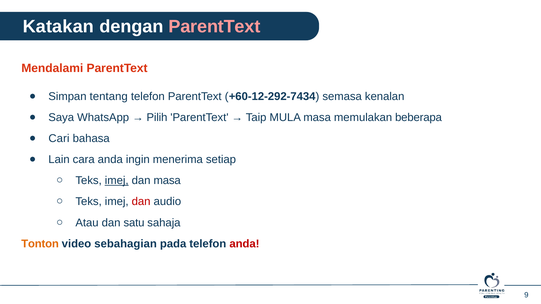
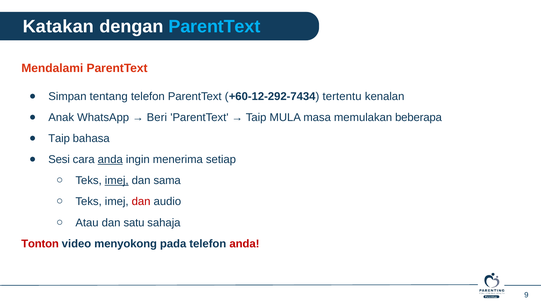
ParentText at (214, 26) colour: pink -> light blue
semasa: semasa -> tertentu
Saya: Saya -> Anak
Pilih: Pilih -> Beri
Cari at (59, 139): Cari -> Taip
Lain: Lain -> Sesi
anda at (110, 160) underline: none -> present
dan masa: masa -> sama
Tonton colour: orange -> red
sebahagian: sebahagian -> menyokong
